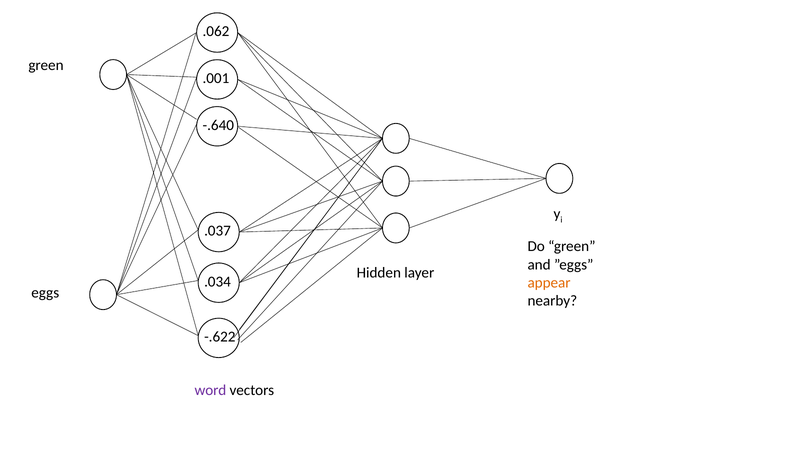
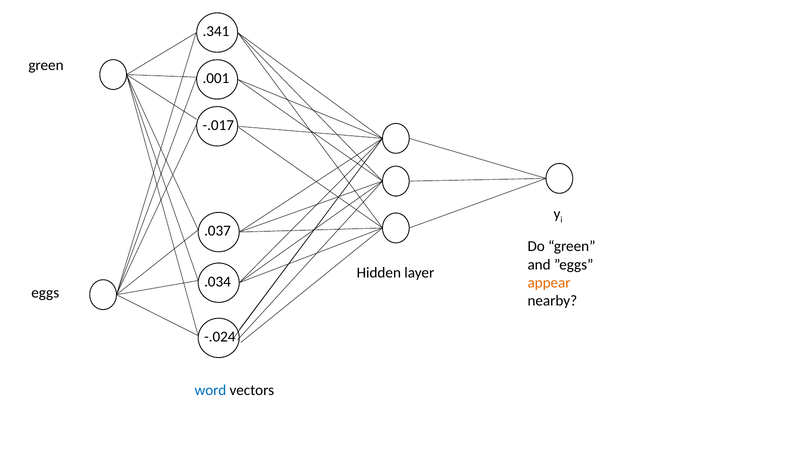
.062: .062 -> .341
-.640: -.640 -> -.017
-.622: -.622 -> -.024
word colour: purple -> blue
